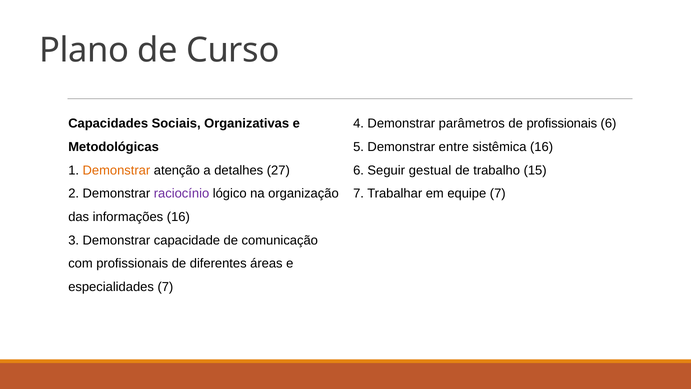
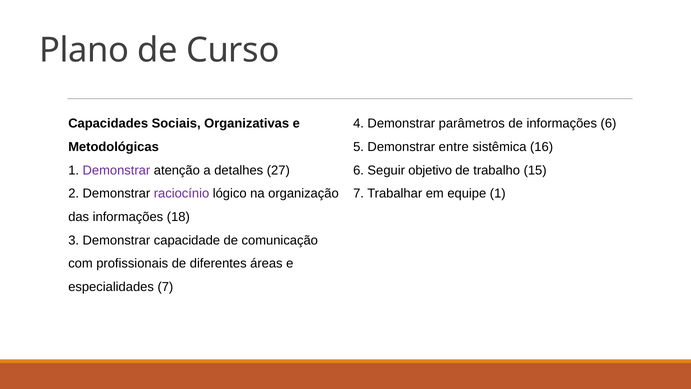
de profissionais: profissionais -> informações
Demonstrar at (116, 170) colour: orange -> purple
gestual: gestual -> objetivo
equipe 7: 7 -> 1
informações 16: 16 -> 18
